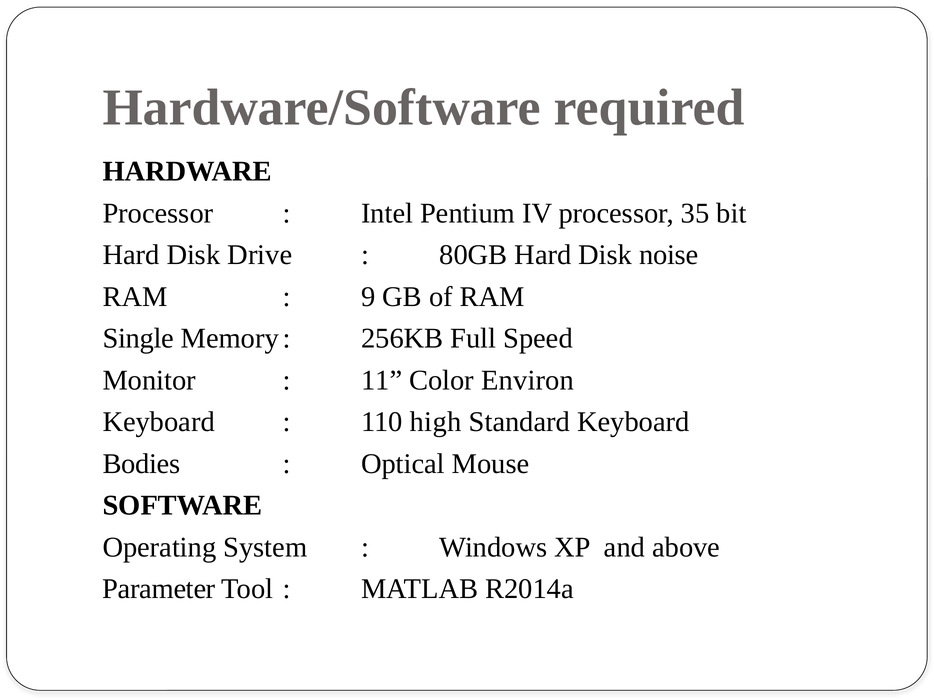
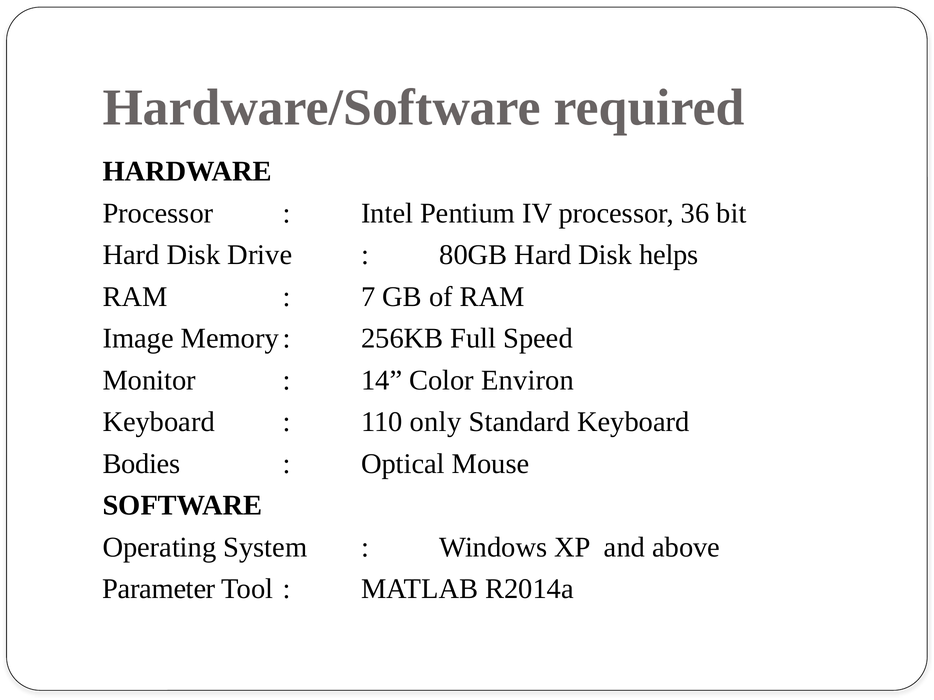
35: 35 -> 36
noise: noise -> helps
9: 9 -> 7
Single: Single -> Image
11: 11 -> 14
high: high -> only
